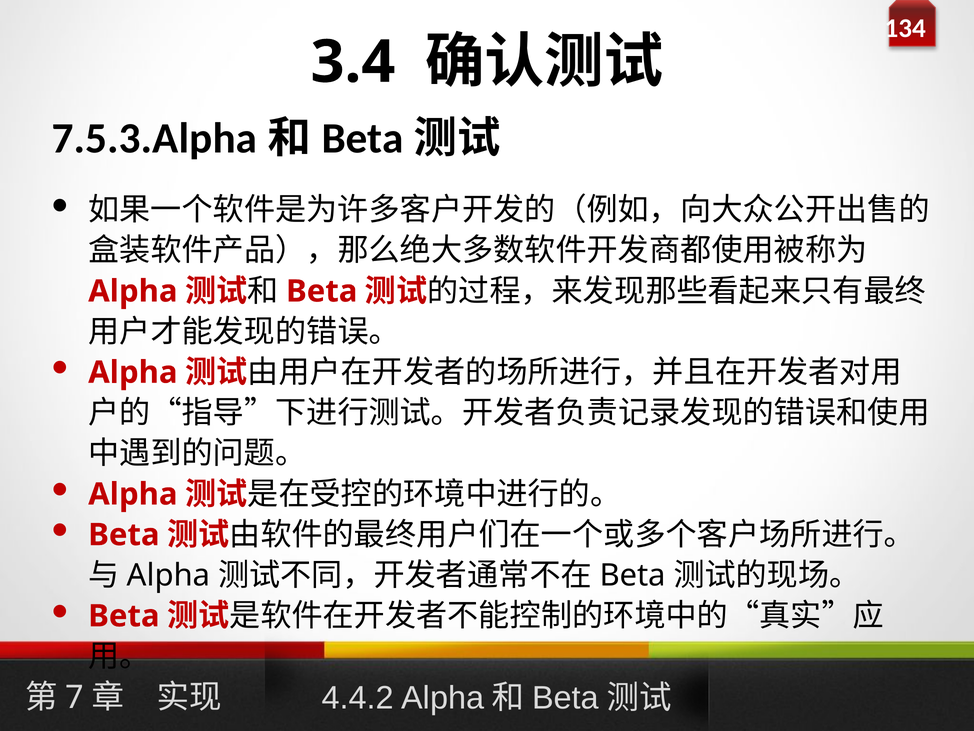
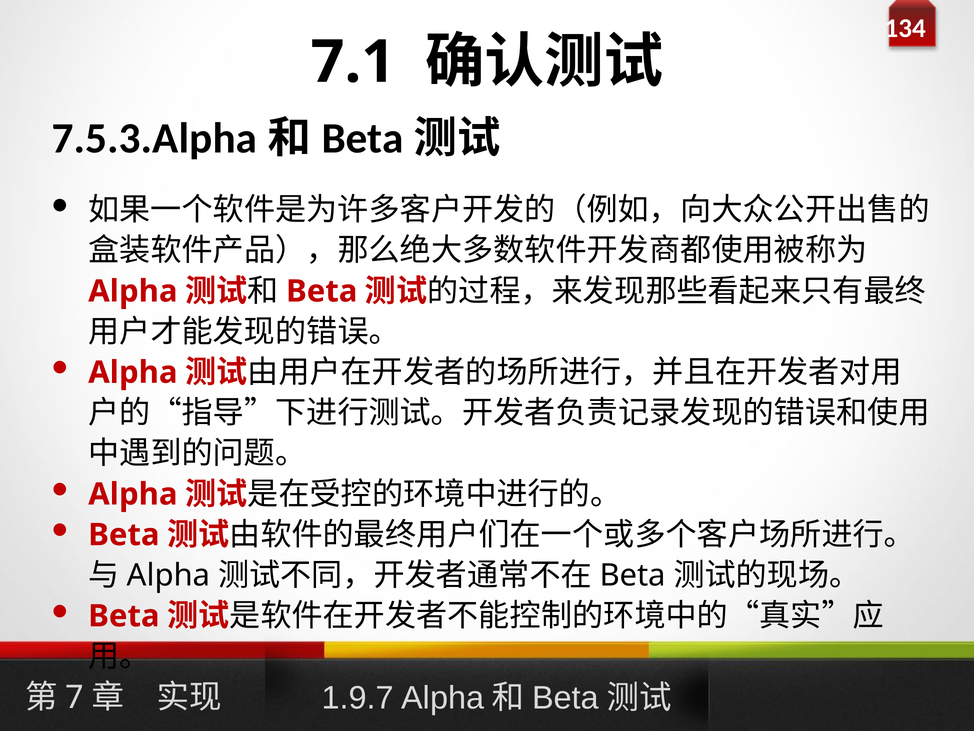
3.4: 3.4 -> 7.1
4.4.2: 4.4.2 -> 1.9.7
